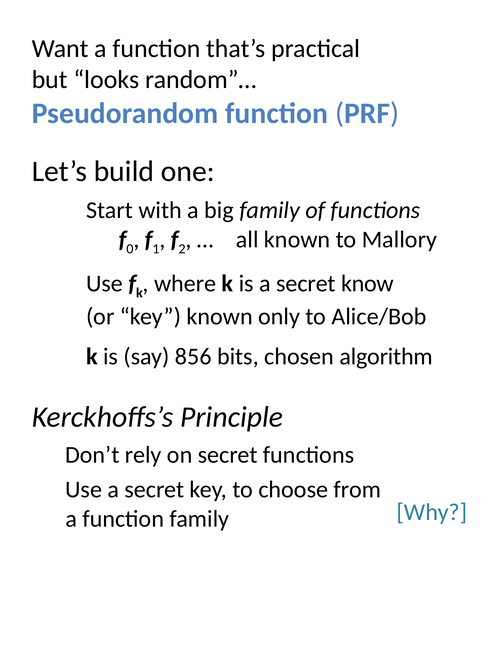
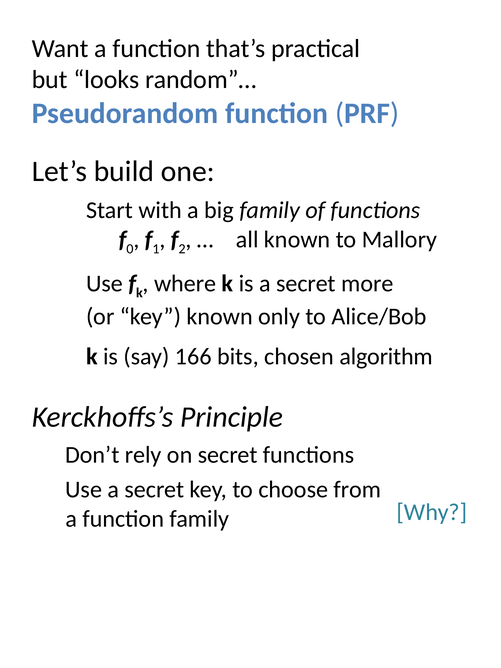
know: know -> more
856: 856 -> 166
